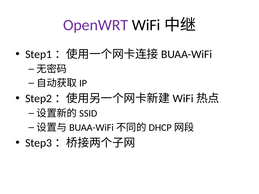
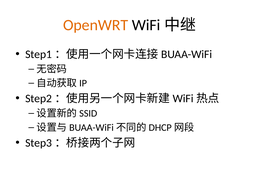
OpenWRT colour: purple -> orange
